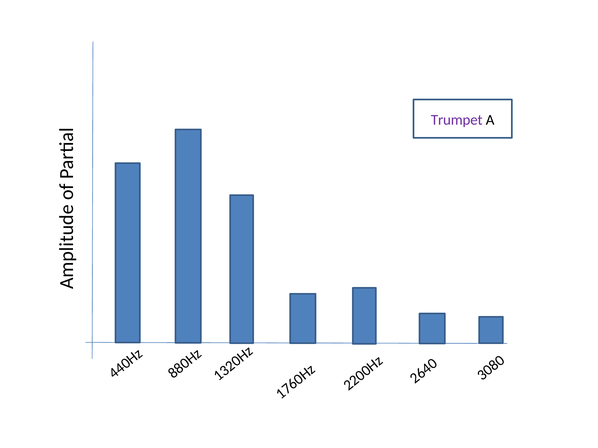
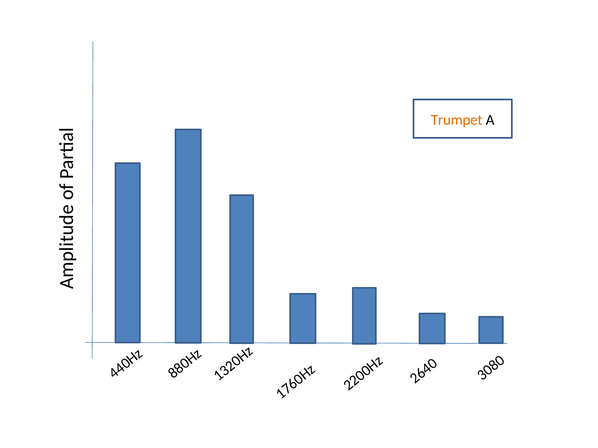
Trumpet colour: purple -> orange
